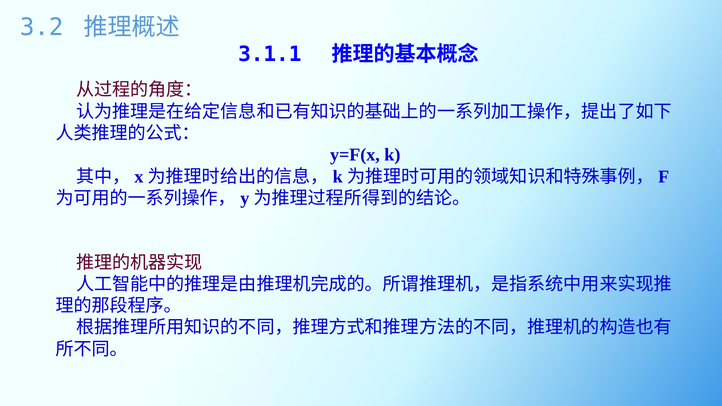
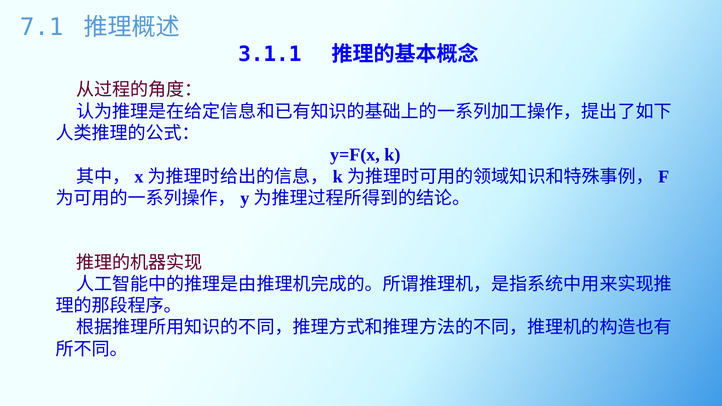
3.2: 3.2 -> 7.1
